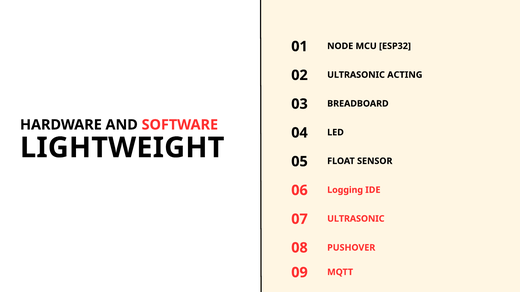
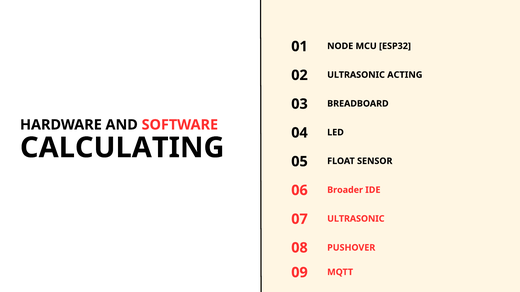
LIGHTWEIGHT: LIGHTWEIGHT -> CALCULATING
Logging: Logging -> Broader
